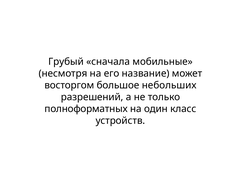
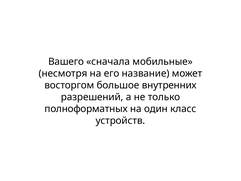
Грубый: Грубый -> Вашего
небольших: небольших -> внутренних
